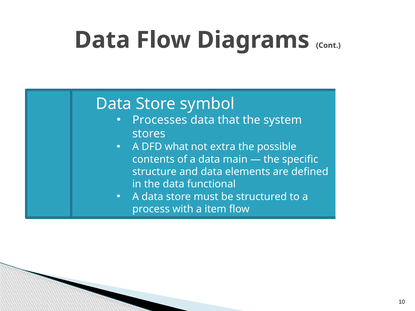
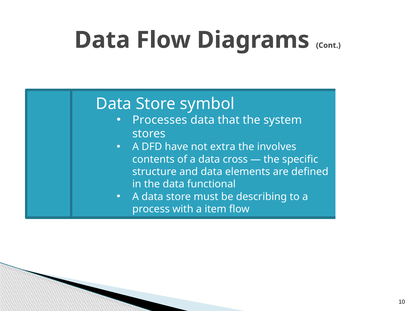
what: what -> have
possible: possible -> involves
main: main -> cross
structured: structured -> describing
